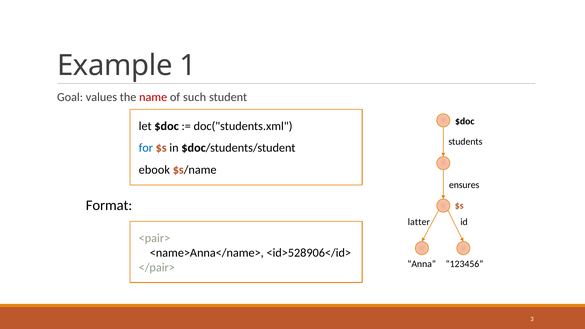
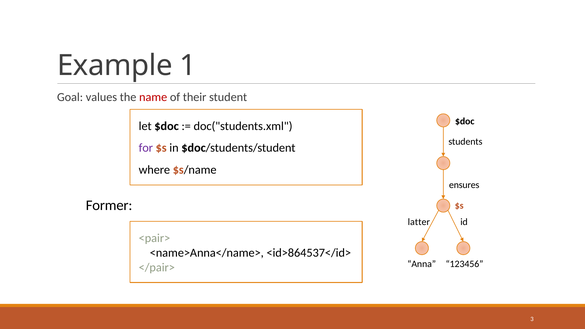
such: such -> their
for colour: blue -> purple
ebook: ebook -> where
Format: Format -> Former
<id>528906</id>: <id>528906</id> -> <id>864537</id>
